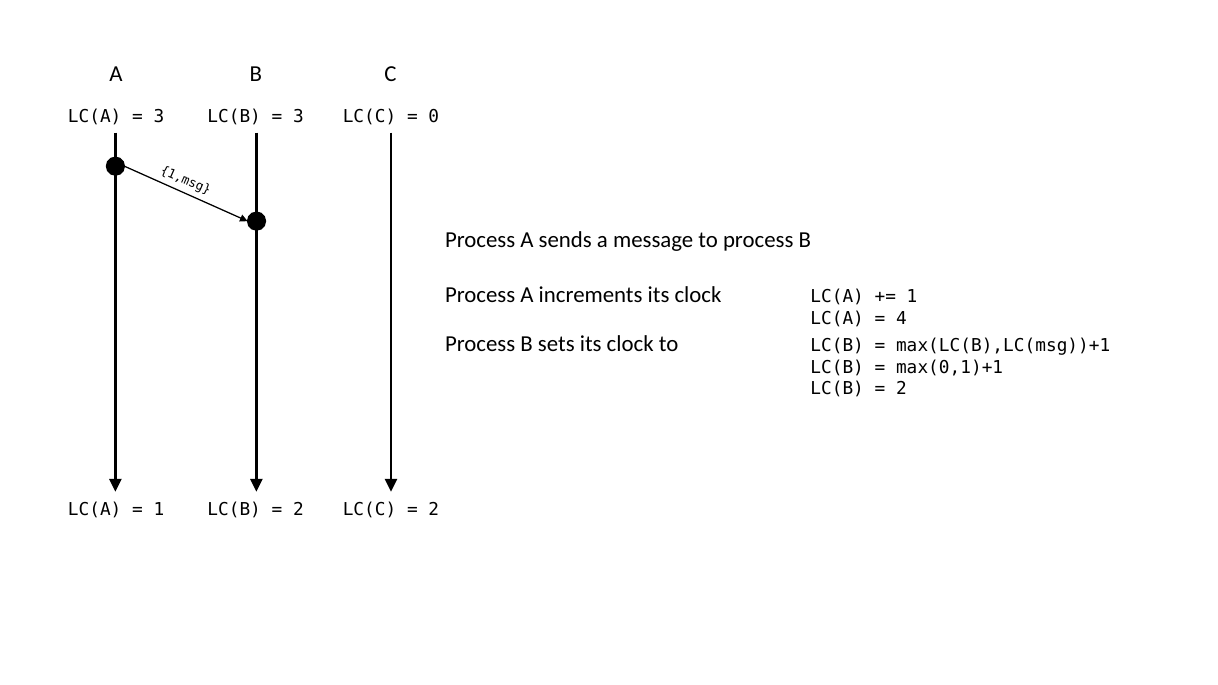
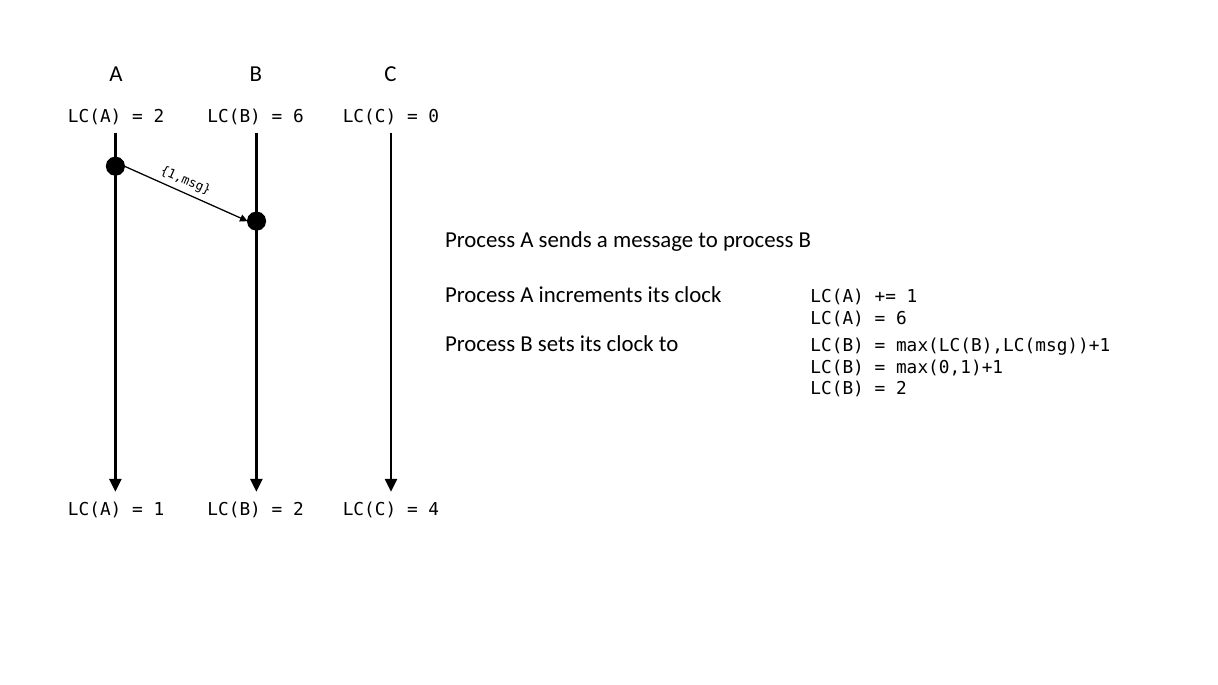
3 at (159, 116): 3 -> 2
3 at (298, 116): 3 -> 6
4 at (901, 319): 4 -> 6
2 at (434, 510): 2 -> 4
